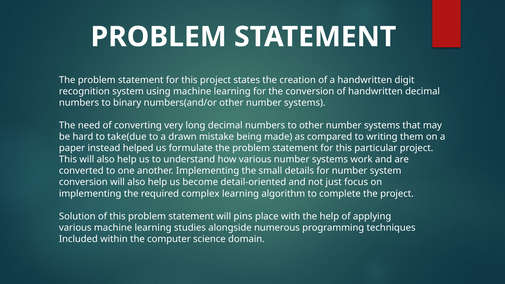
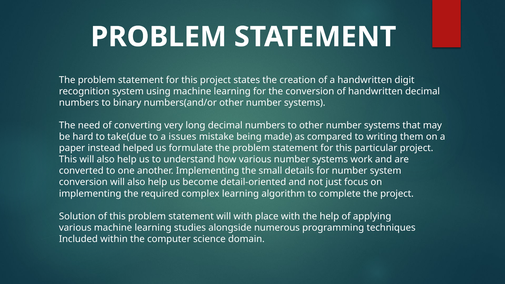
drawn: drawn -> issues
will pins: pins -> with
